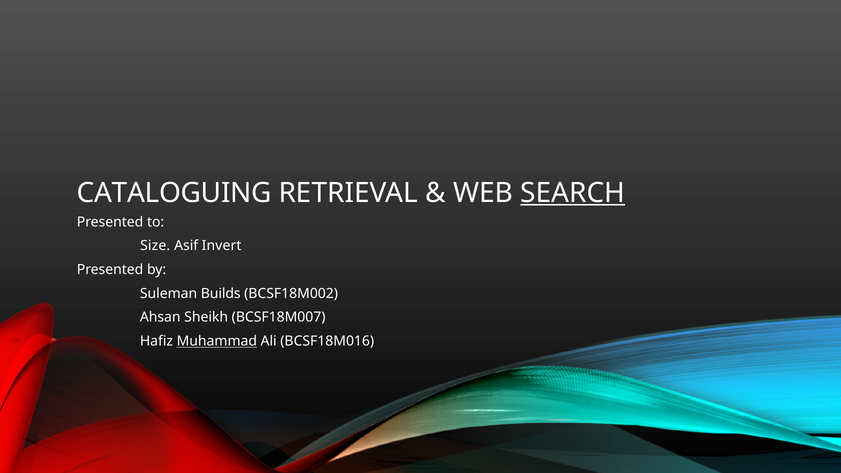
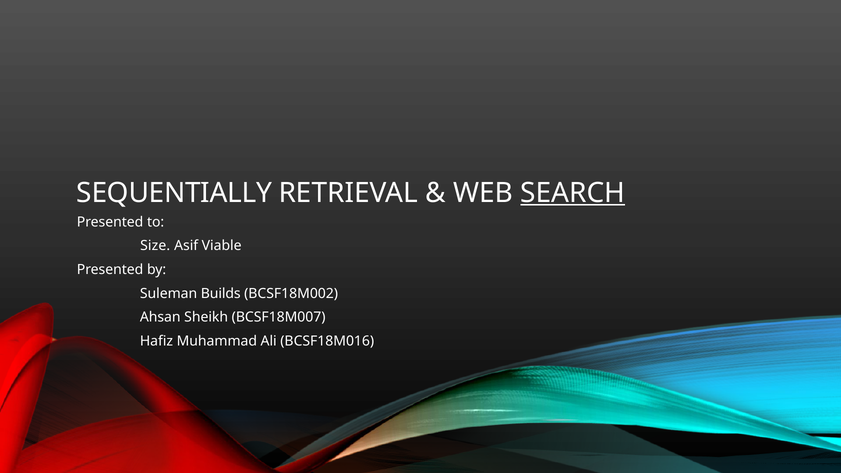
CATALOGUING: CATALOGUING -> SEQUENTIALLY
Invert: Invert -> Viable
Muhammad underline: present -> none
